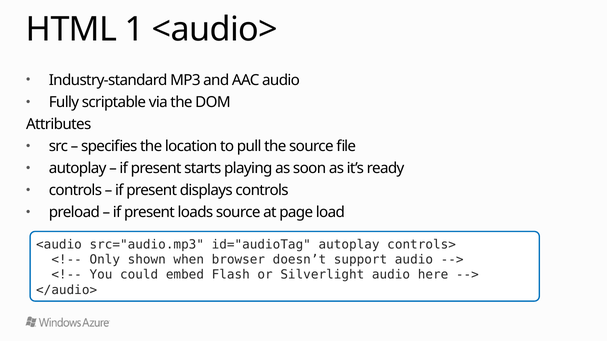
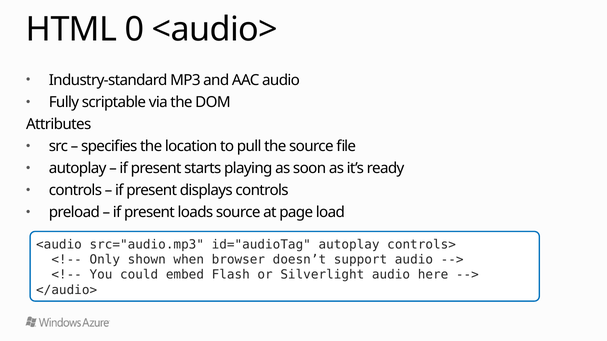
1: 1 -> 0
